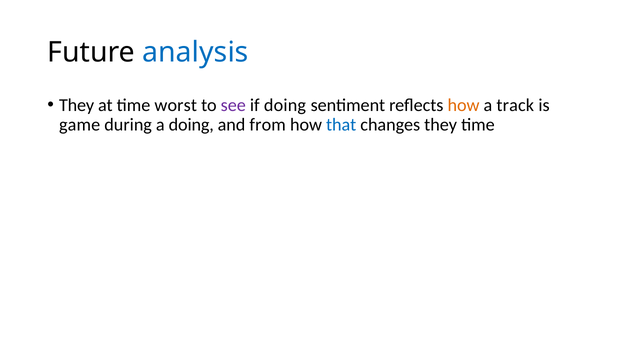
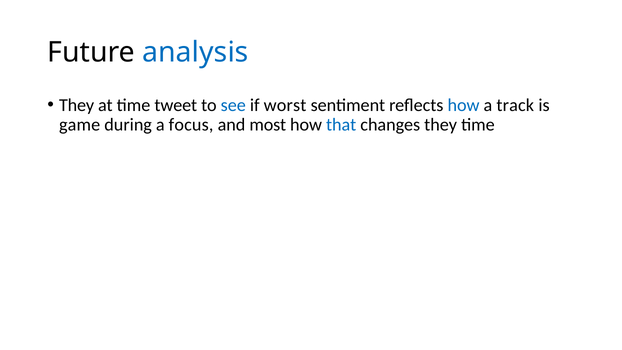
worst: worst -> tweet
see colour: purple -> blue
if doing: doing -> worst
how at (464, 105) colour: orange -> blue
a doing: doing -> focus
from: from -> most
